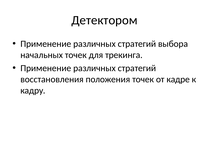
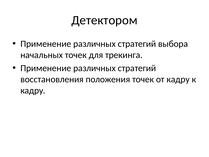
от кадре: кадре -> кадру
